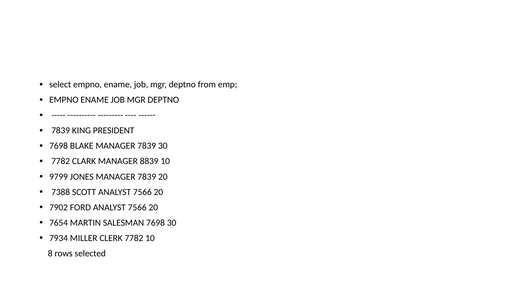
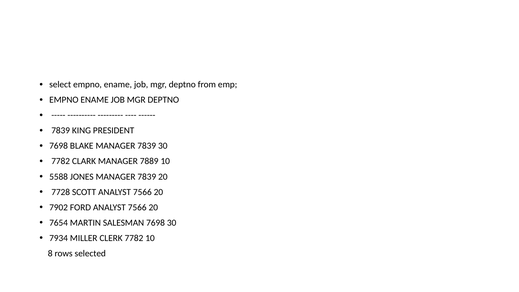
8839: 8839 -> 7889
9799: 9799 -> 5588
7388: 7388 -> 7728
